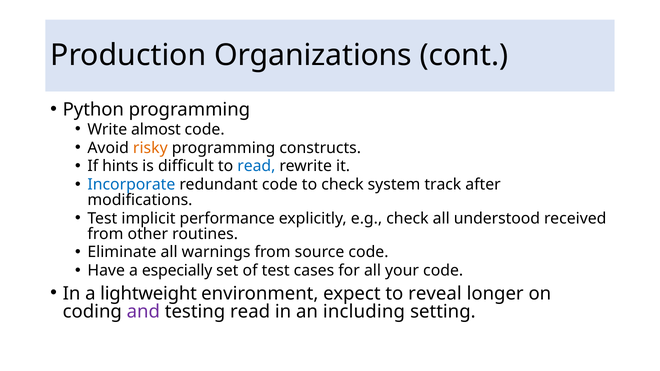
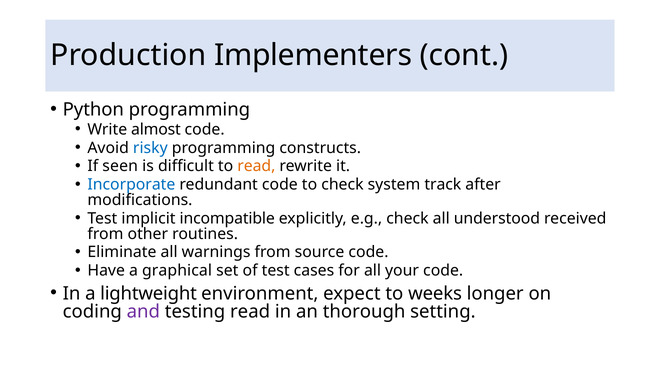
Organizations: Organizations -> Implementers
risky colour: orange -> blue
hints: hints -> seen
read at (256, 166) colour: blue -> orange
performance: performance -> incompatible
especially: especially -> graphical
reveal: reveal -> weeks
including: including -> thorough
